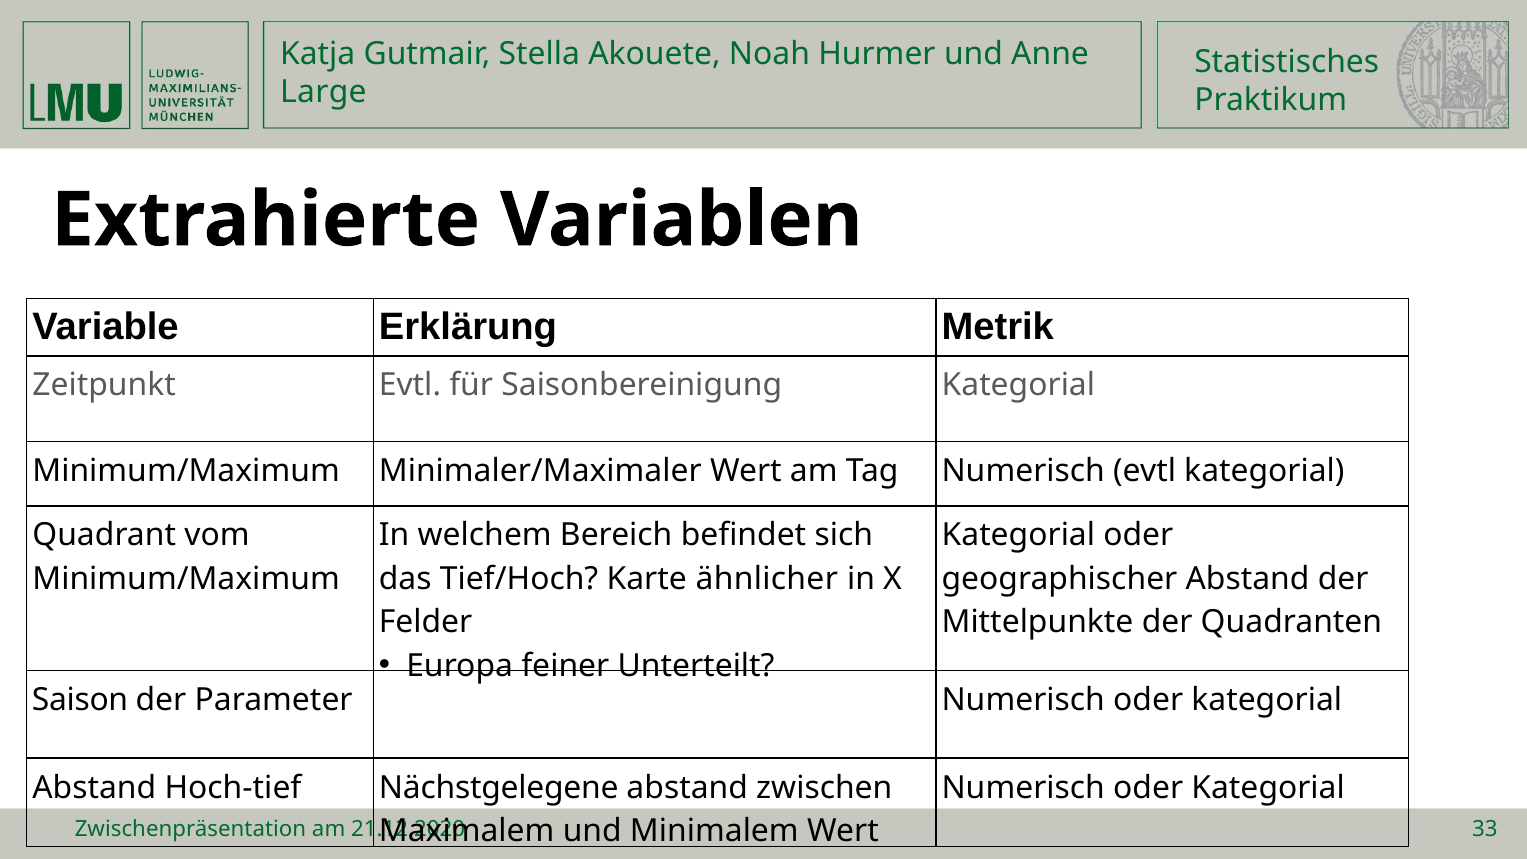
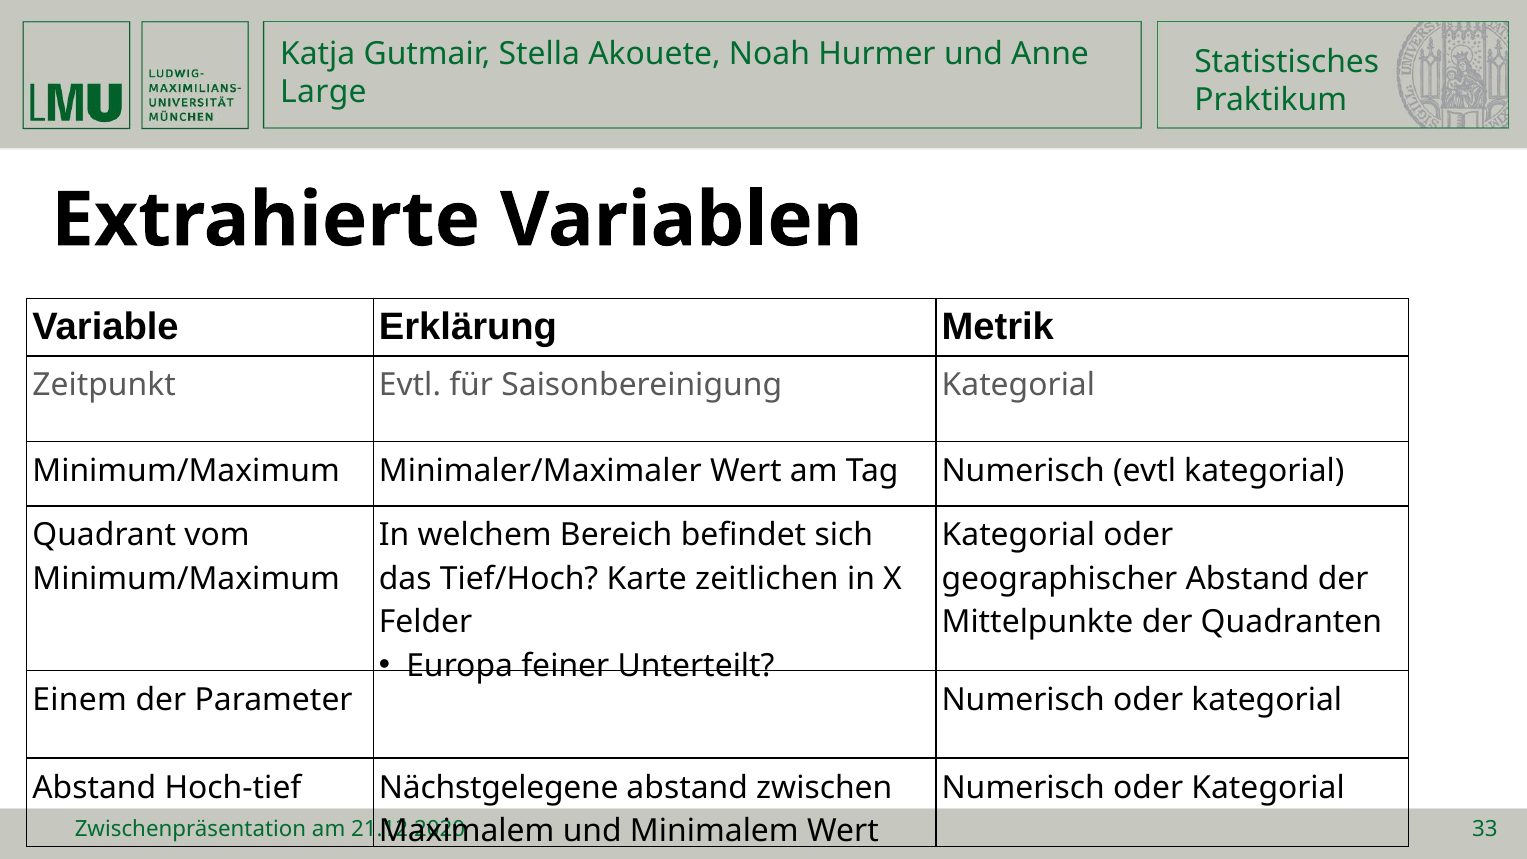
ähnlicher: ähnlicher -> zeitlichen
Saison: Saison -> Einem
